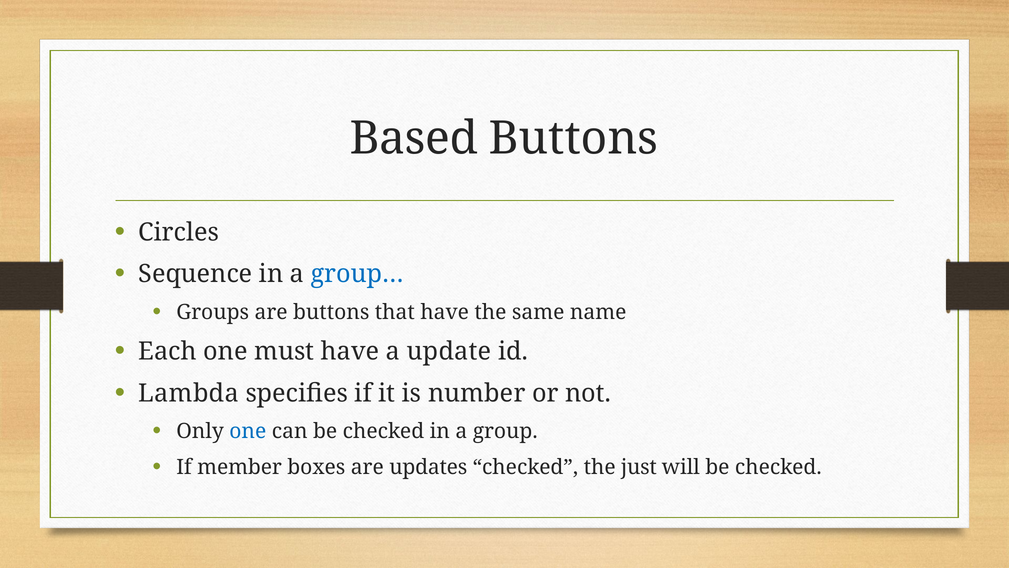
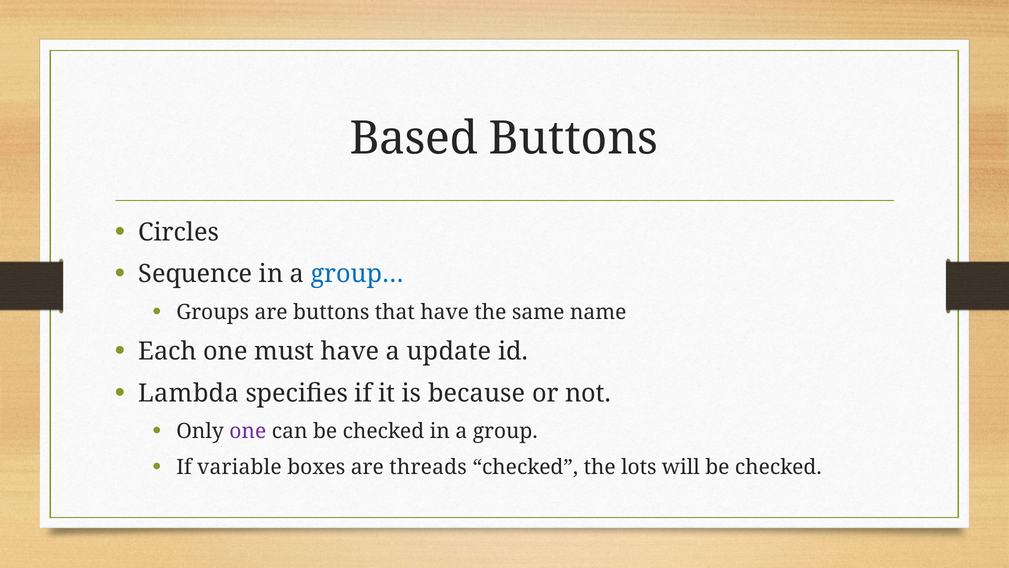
number: number -> because
one at (248, 431) colour: blue -> purple
member: member -> variable
updates: updates -> threads
just: just -> lots
